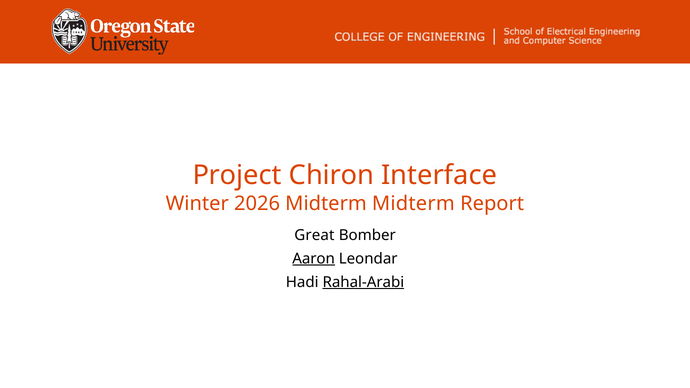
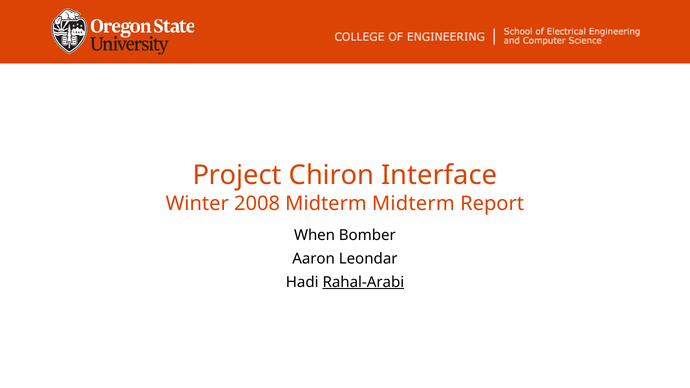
2026: 2026 -> 2008
Great: Great -> When
Aaron underline: present -> none
